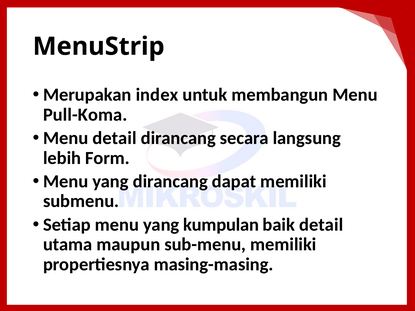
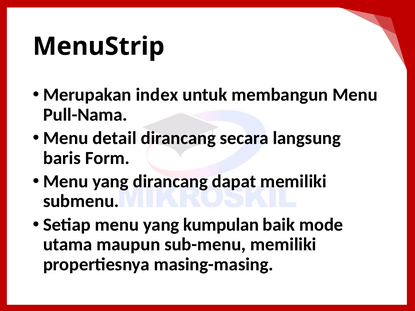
Pull-Koma: Pull-Koma -> Pull-Nama
lebih: lebih -> baris
baik detail: detail -> mode
